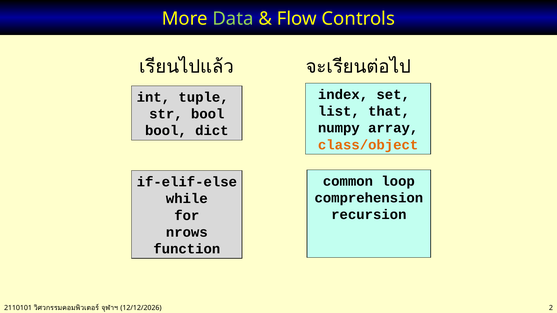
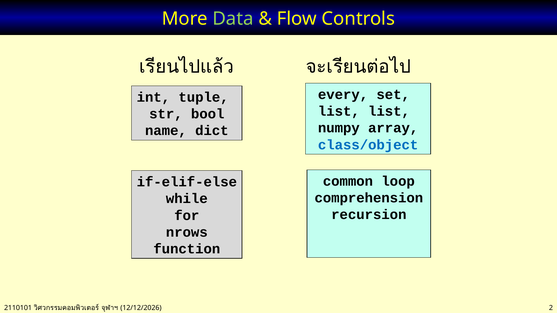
index: index -> every
list that: that -> list
bool at (166, 131): bool -> name
class/object colour: orange -> blue
